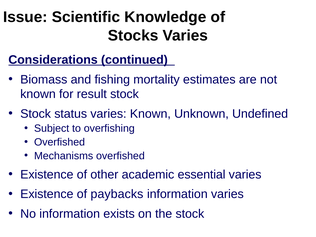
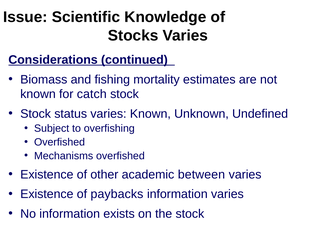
result: result -> catch
essential: essential -> between
